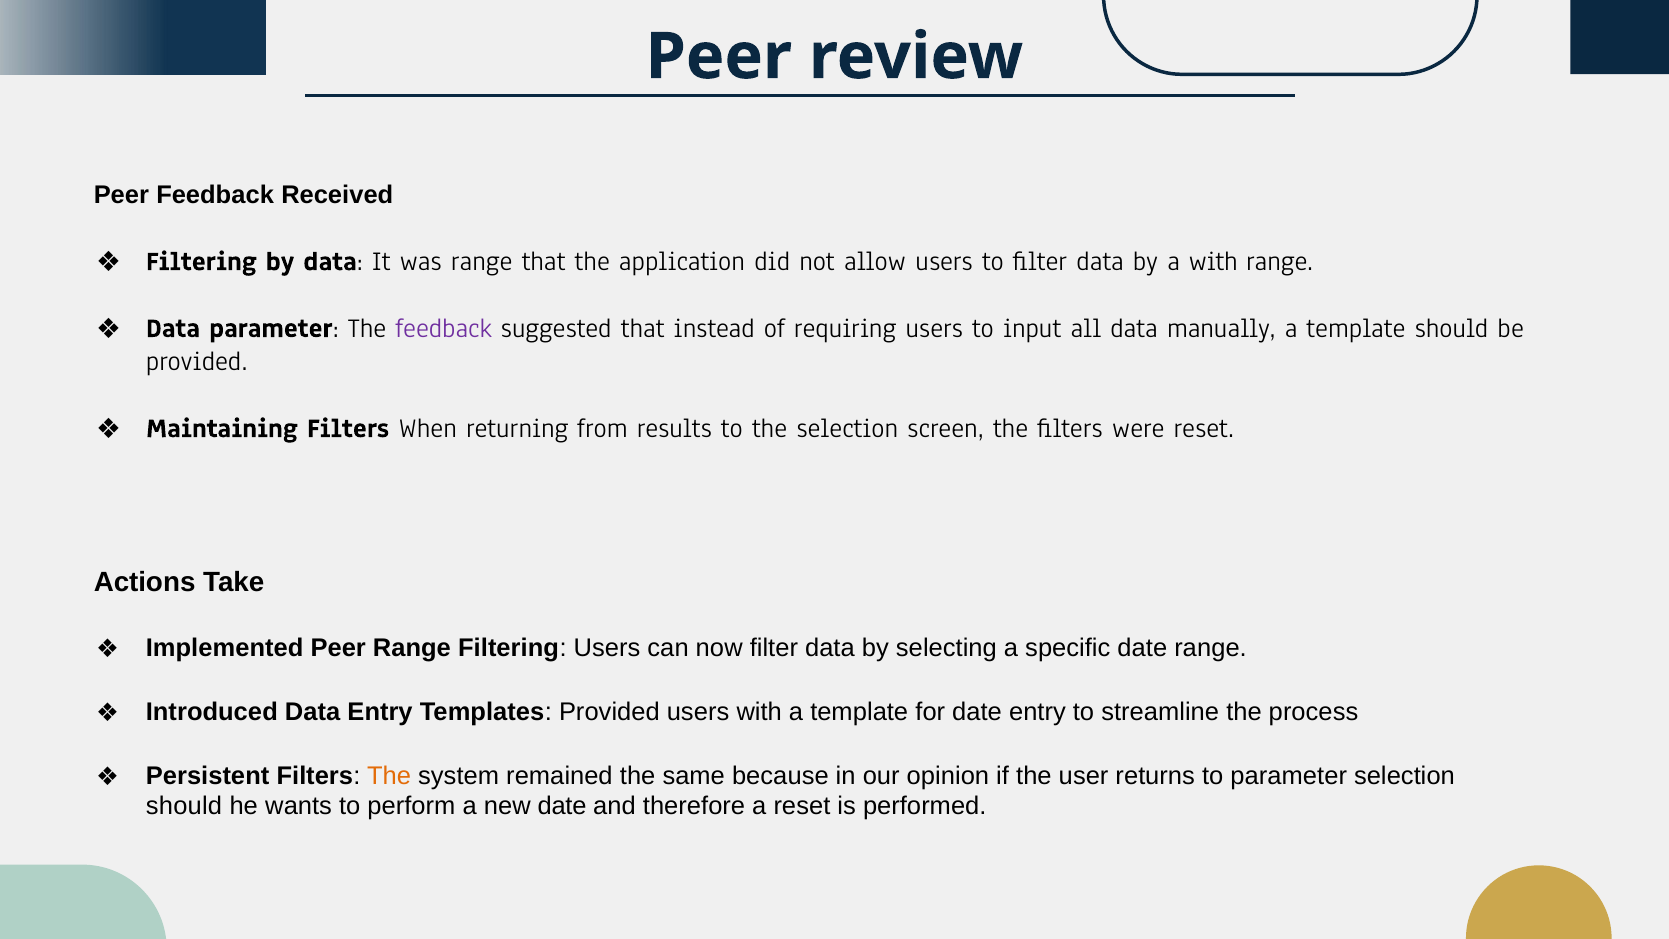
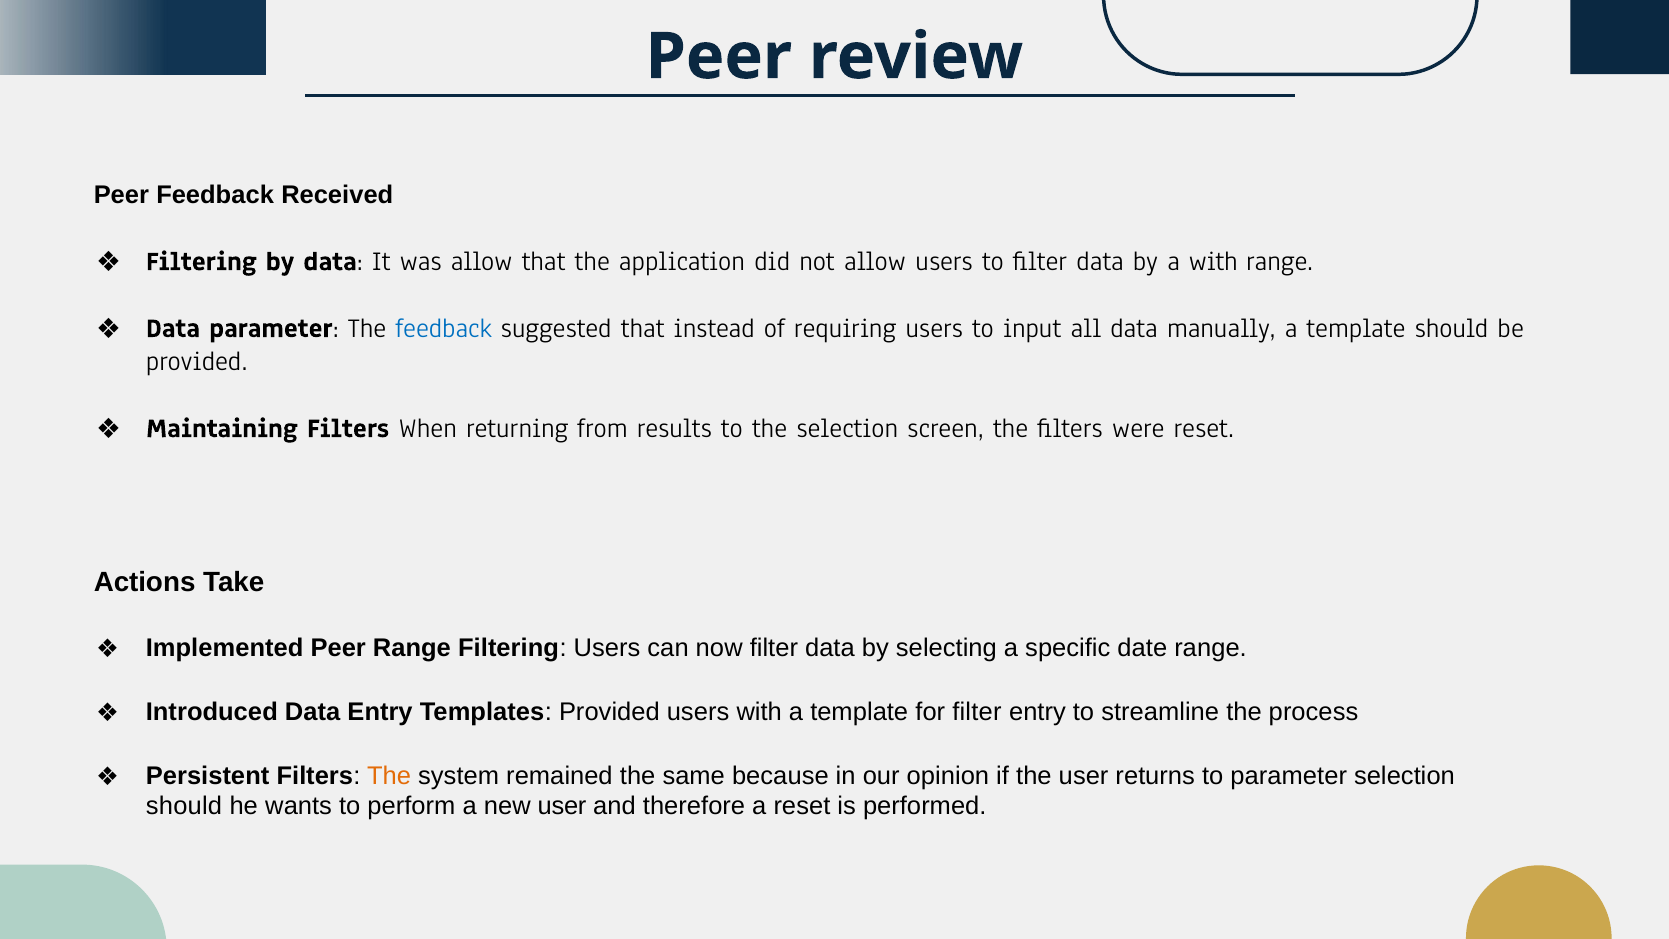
was range: range -> allow
feedback at (444, 328) colour: purple -> blue
for date: date -> filter
new date: date -> user
